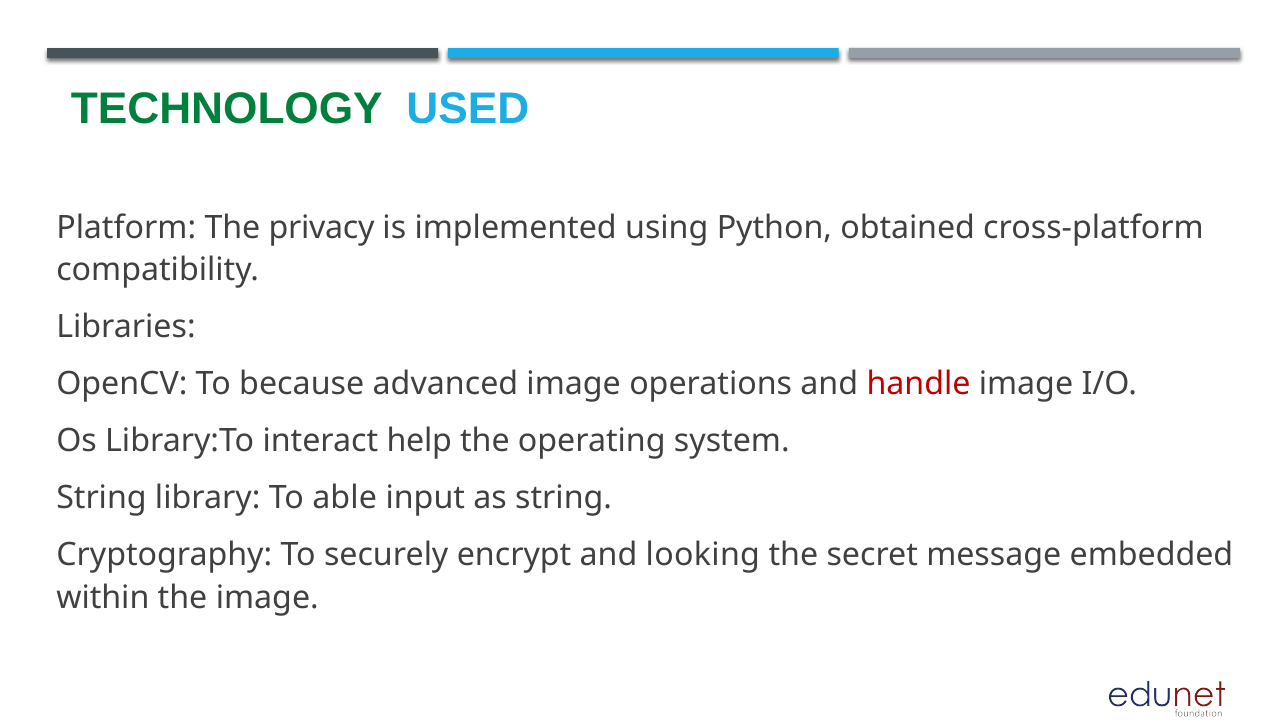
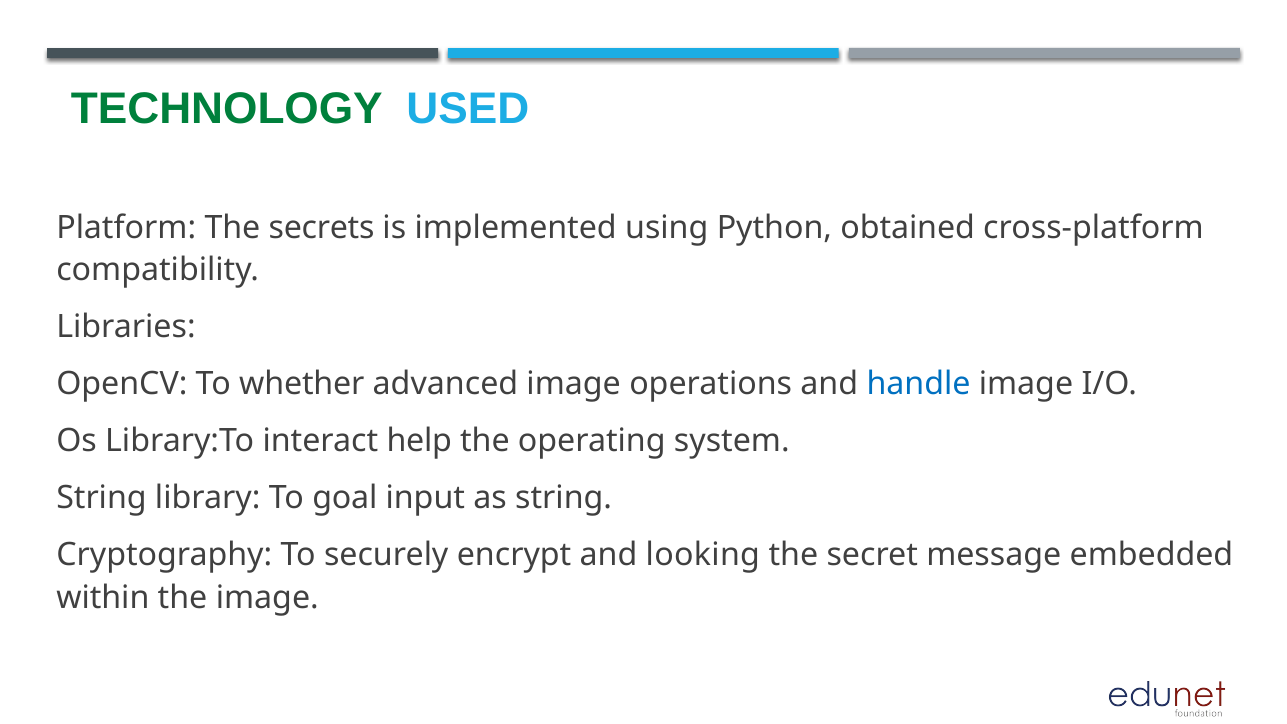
privacy: privacy -> secrets
because: because -> whether
handle colour: red -> blue
able: able -> goal
